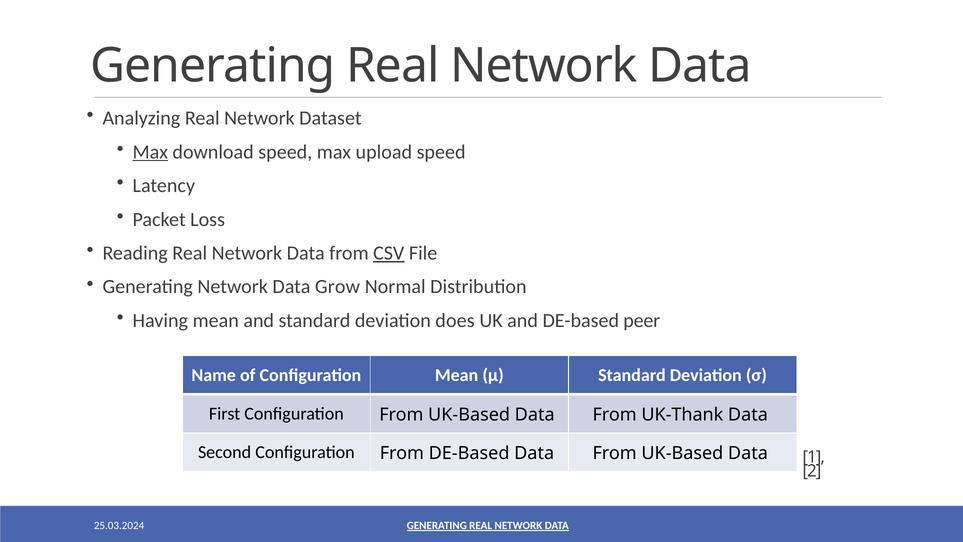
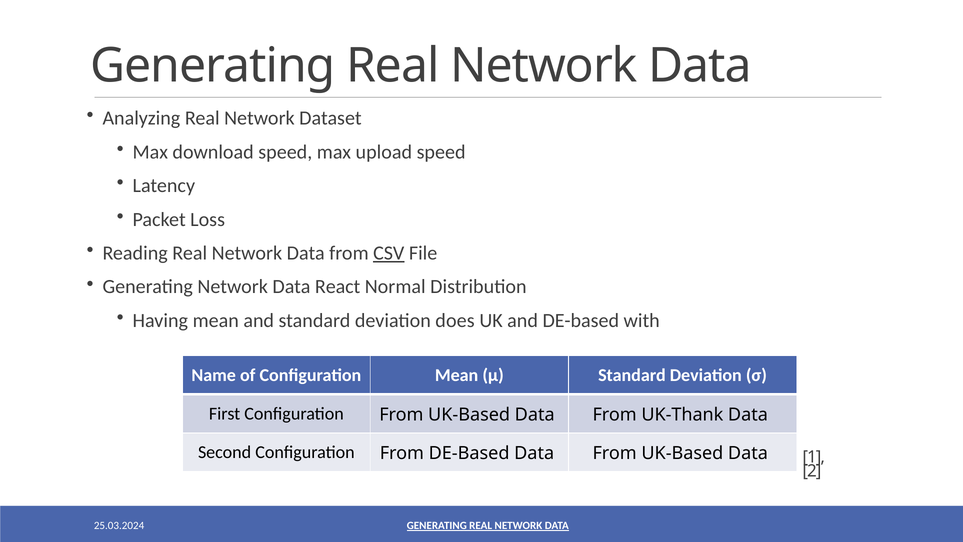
Max at (150, 152) underline: present -> none
Grow: Grow -> React
peer: peer -> with
